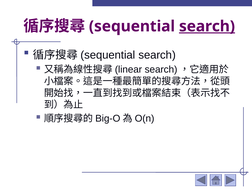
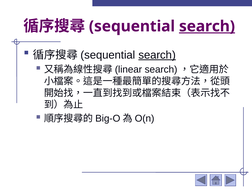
search at (157, 55) underline: none -> present
